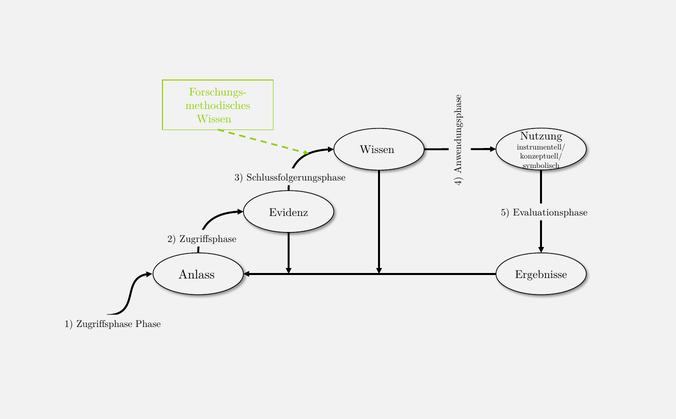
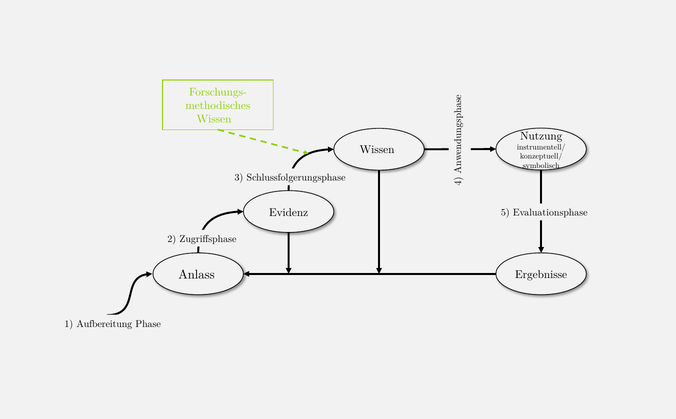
1 Zugriffsphase: Zugriffsphase -> Aufbereitung
